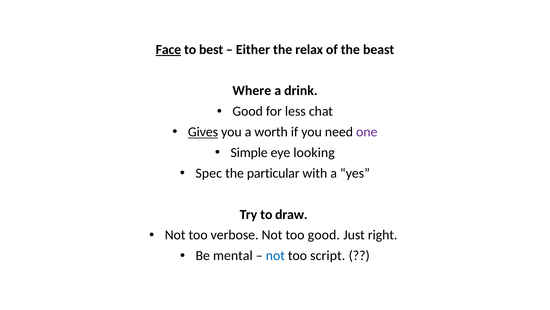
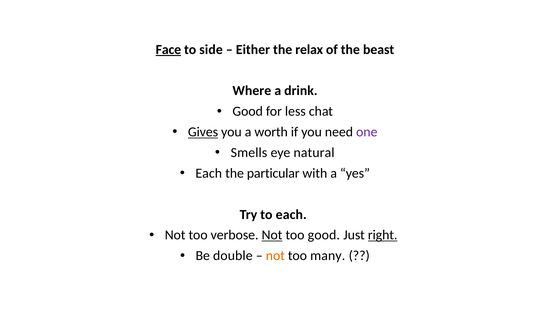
best: best -> side
Simple: Simple -> Smells
looking: looking -> natural
Spec at (209, 173): Spec -> Each
to draw: draw -> each
Not at (272, 235) underline: none -> present
right underline: none -> present
mental: mental -> double
not at (275, 255) colour: blue -> orange
script: script -> many
